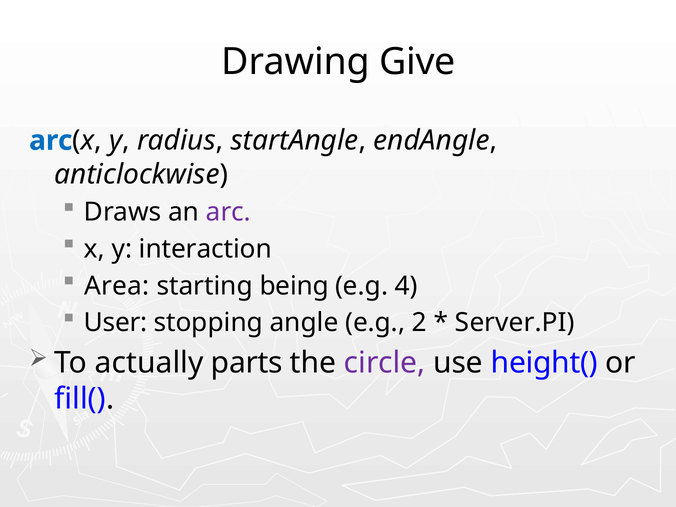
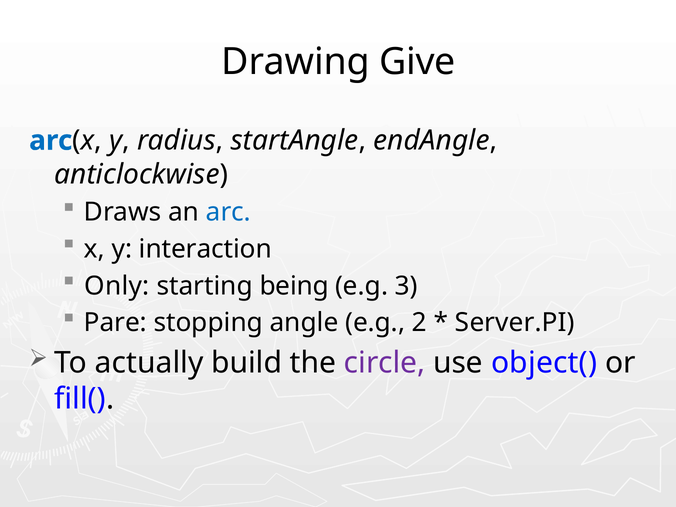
arc at (228, 212) colour: purple -> blue
Area: Area -> Only
4: 4 -> 3
User: User -> Pare
parts: parts -> build
height(: height( -> object(
